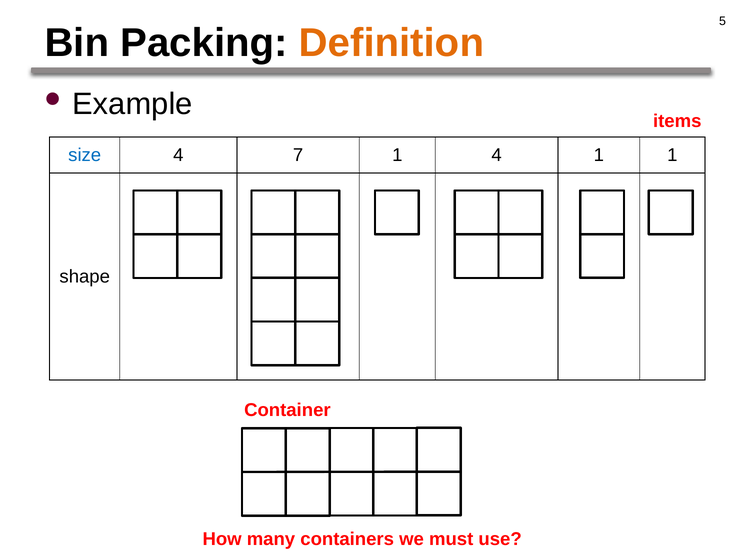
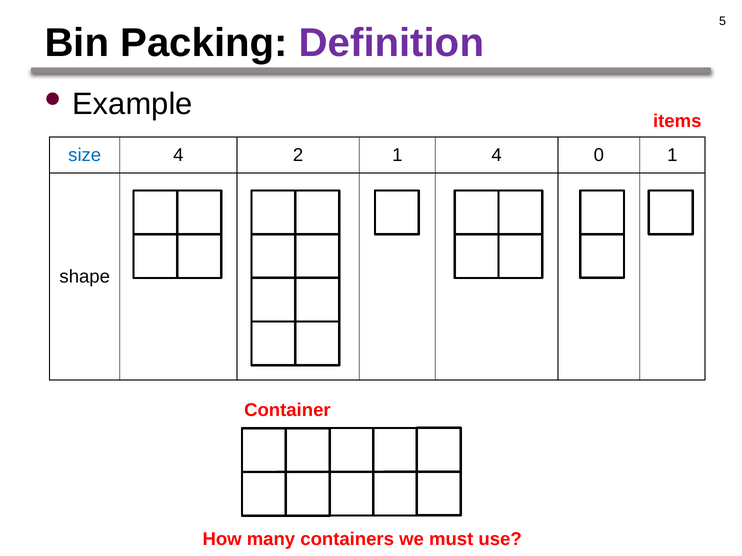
Definition colour: orange -> purple
7: 7 -> 2
4 1: 1 -> 0
